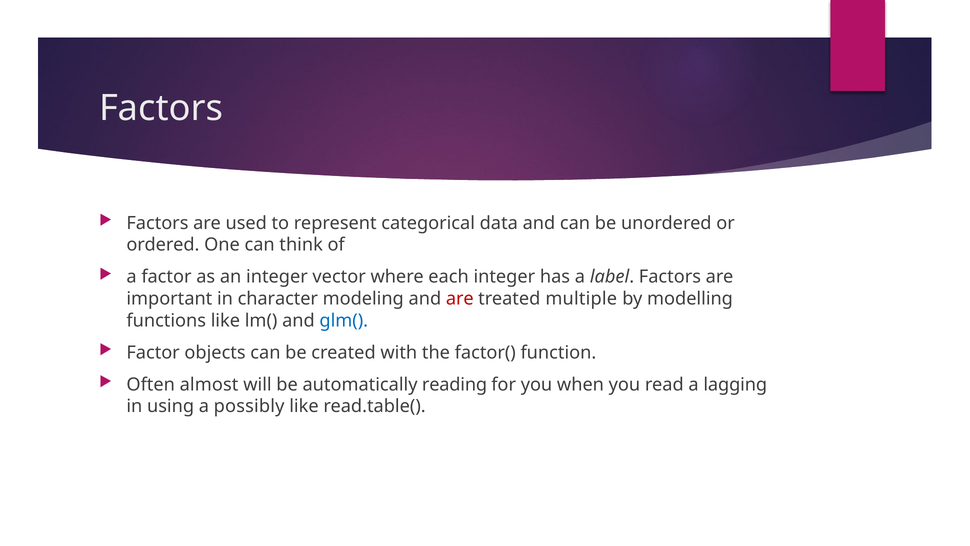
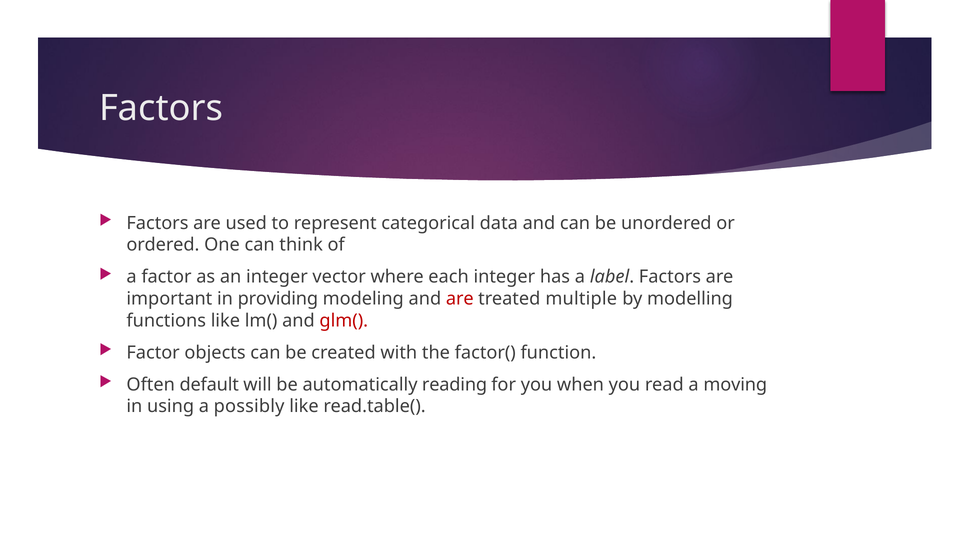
character: character -> providing
glm( colour: blue -> red
almost: almost -> default
lagging: lagging -> moving
